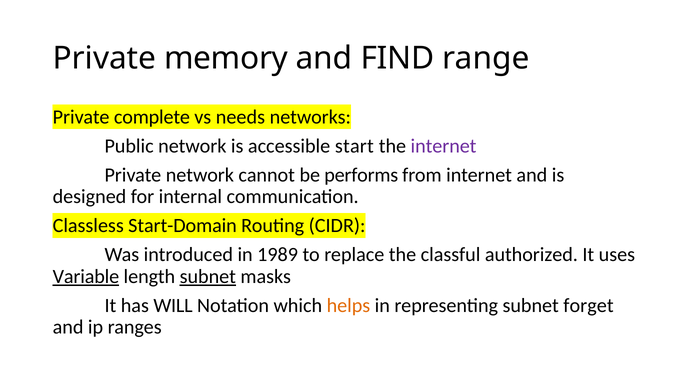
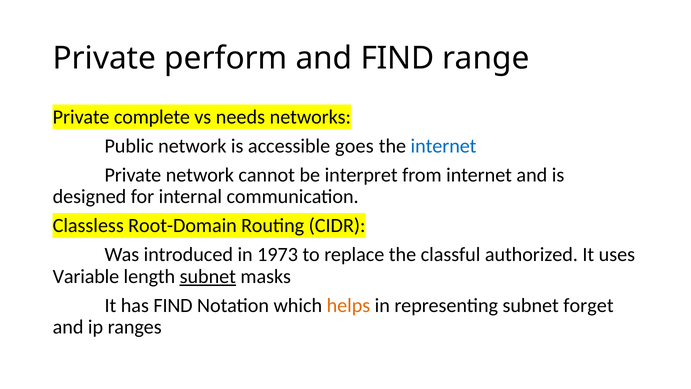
memory: memory -> perform
start: start -> goes
internet at (444, 146) colour: purple -> blue
performs: performs -> interpret
Start-Domain: Start-Domain -> Root-Domain
1989: 1989 -> 1973
Variable underline: present -> none
has WILL: WILL -> FIND
